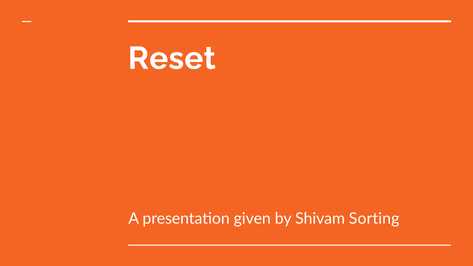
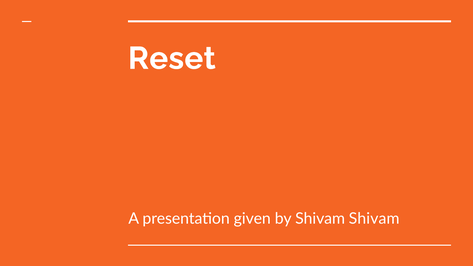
Shivam Sorting: Sorting -> Shivam
